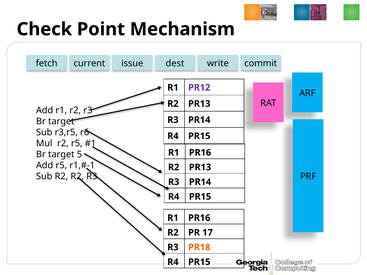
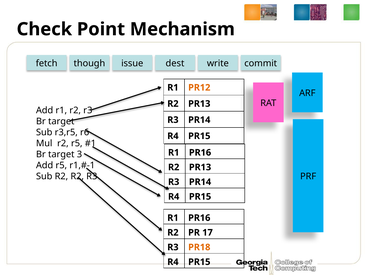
current: current -> though
PR12 colour: purple -> orange
5: 5 -> 3
